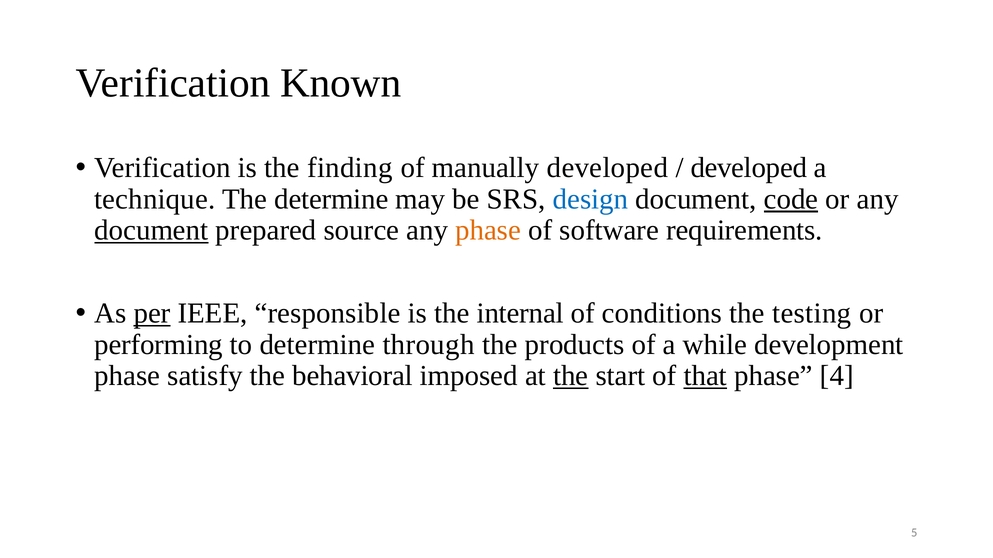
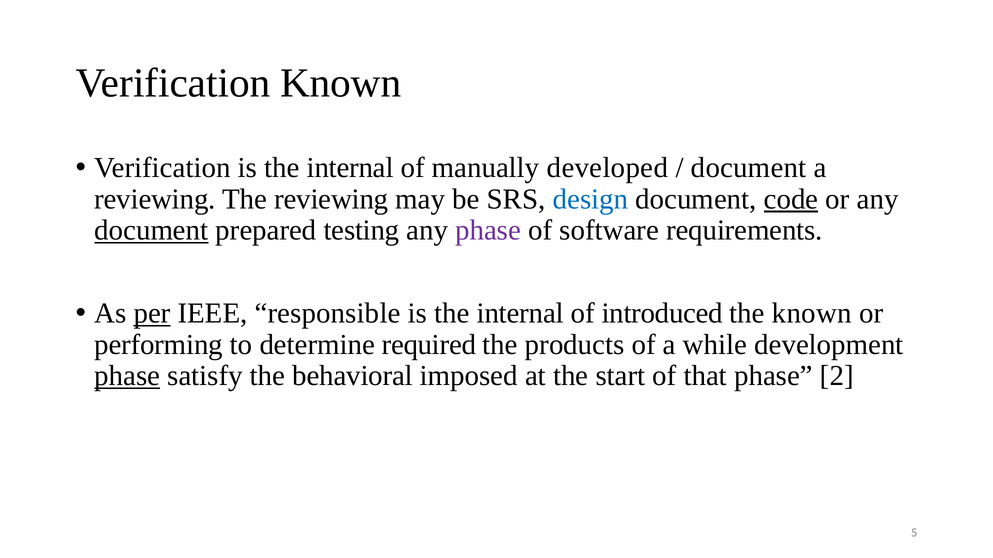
Verification is the finding: finding -> internal
developed at (749, 168): developed -> document
technique at (155, 199): technique -> reviewing
The determine: determine -> reviewing
source: source -> testing
phase at (488, 230) colour: orange -> purple
conditions: conditions -> introduced
the testing: testing -> known
through: through -> required
phase at (127, 376) underline: none -> present
the at (571, 376) underline: present -> none
that underline: present -> none
4: 4 -> 2
